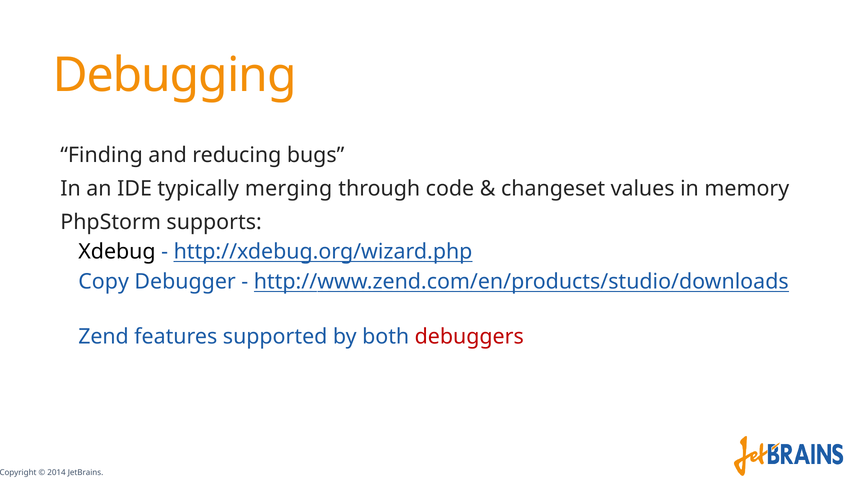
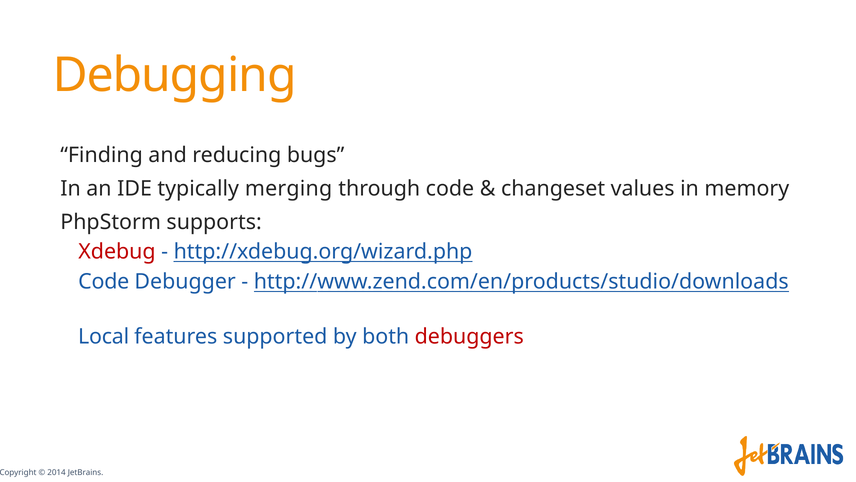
Xdebug colour: black -> red
Copy at (104, 282): Copy -> Code
Zend: Zend -> Local
